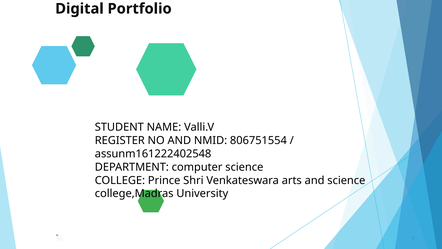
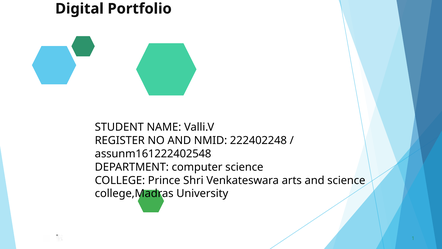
806751554: 806751554 -> 222402248
